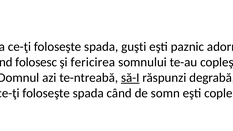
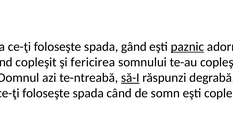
guşti: guşti -> gând
paznic underline: none -> present
folosesc at (36, 62): folosesc -> copleşit
